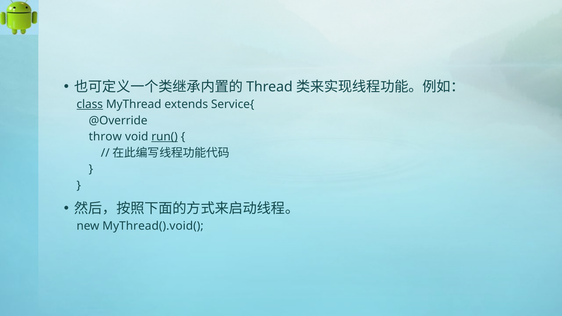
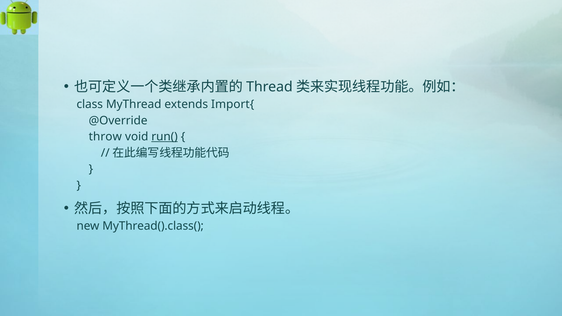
class underline: present -> none
Service{: Service{ -> Import{
MyThread().void(: MyThread().void( -> MyThread().class(
